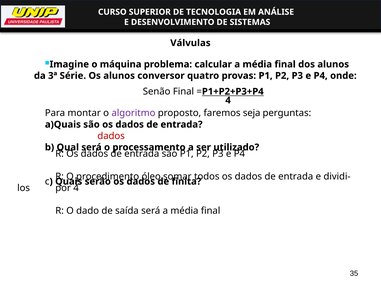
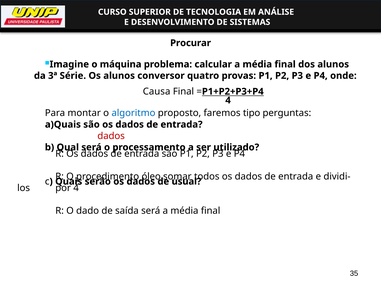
Válvulas: Válvulas -> Procurar
Senão: Senão -> Causa
algoritmo colour: purple -> blue
seja: seja -> tipo
finita: finita -> usual
